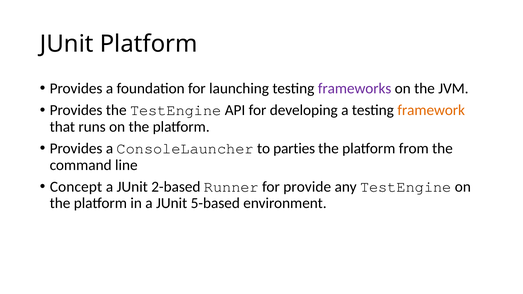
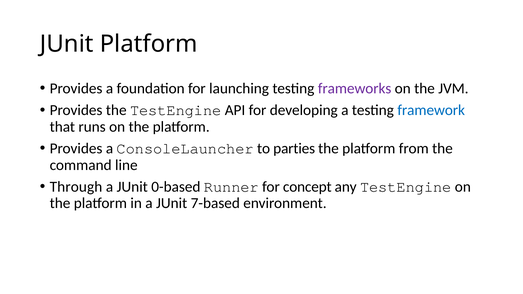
framework colour: orange -> blue
Concept: Concept -> Through
2-based: 2-based -> 0-based
provide: provide -> concept
5-based: 5-based -> 7-based
